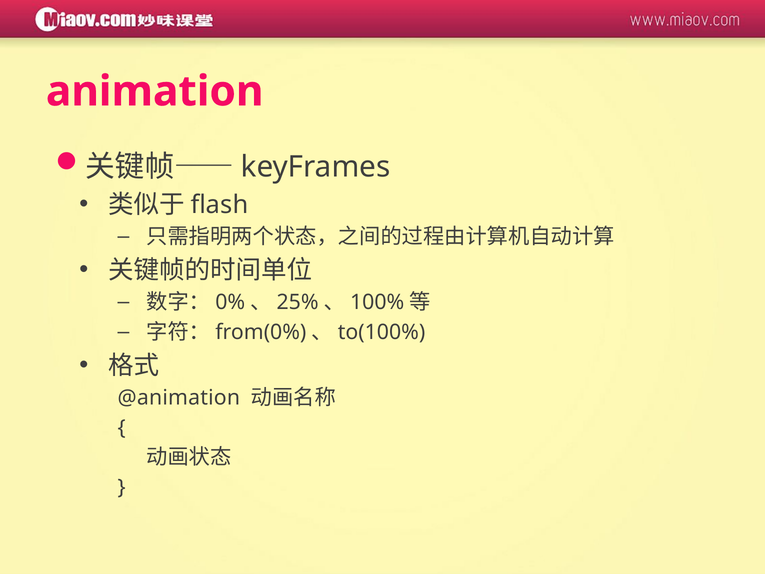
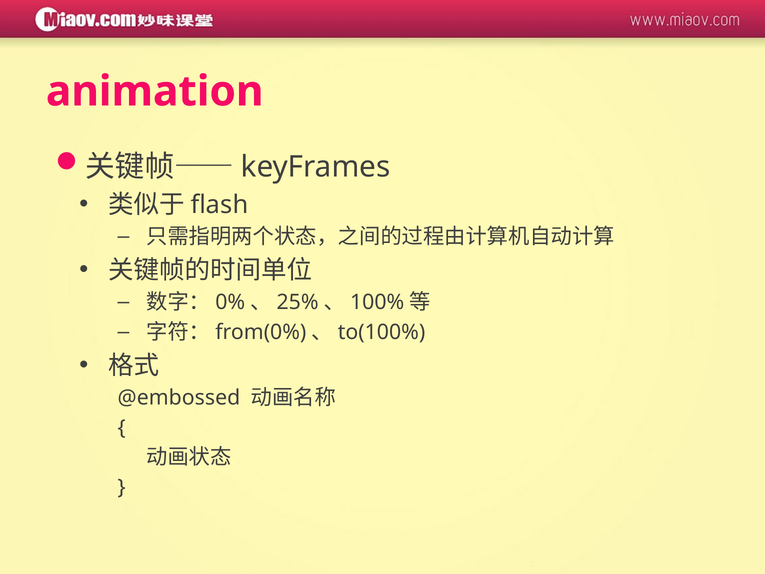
@animation: @animation -> @embossed
